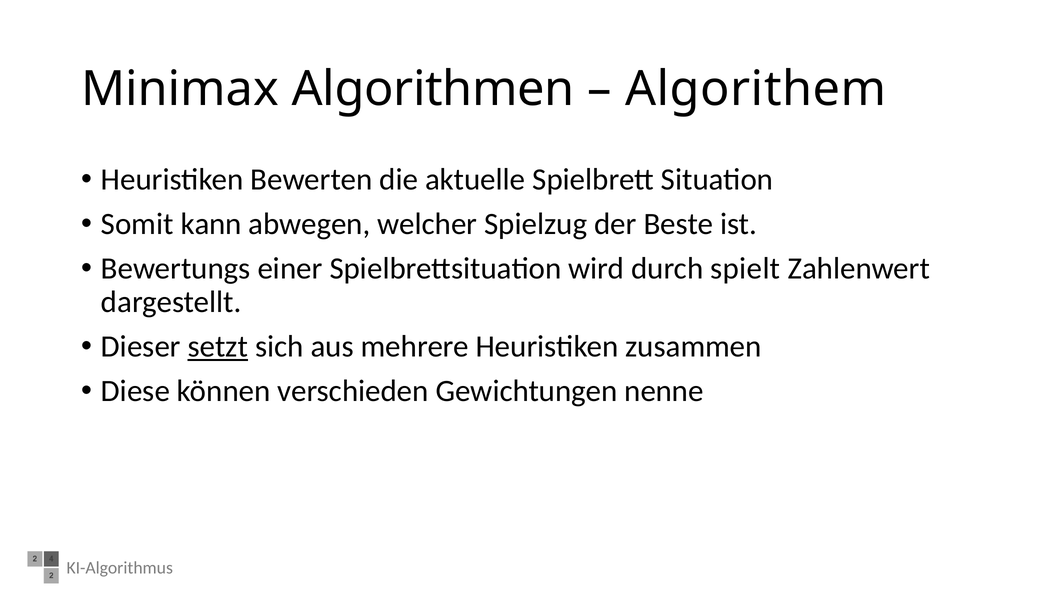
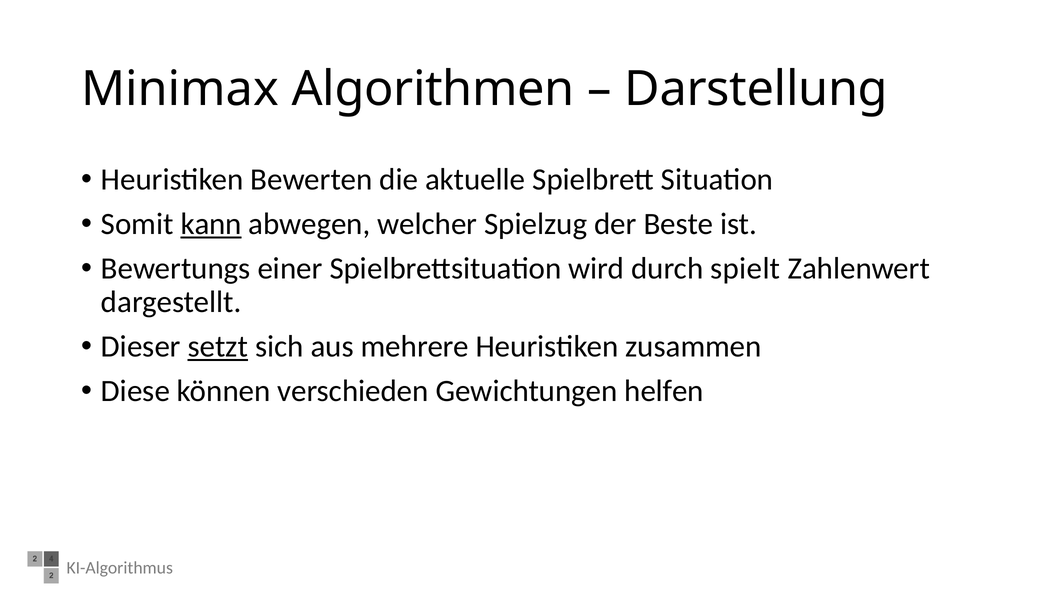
Algorithem: Algorithem -> Darstellung
kann underline: none -> present
nenne: nenne -> helfen
